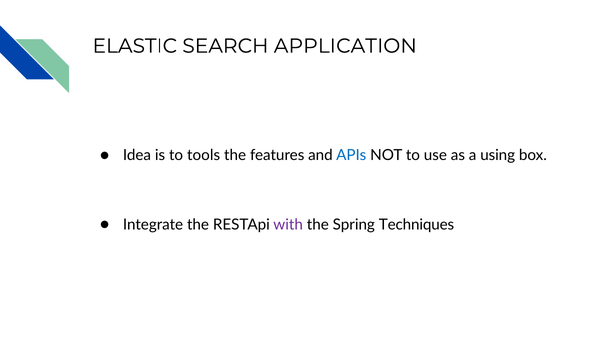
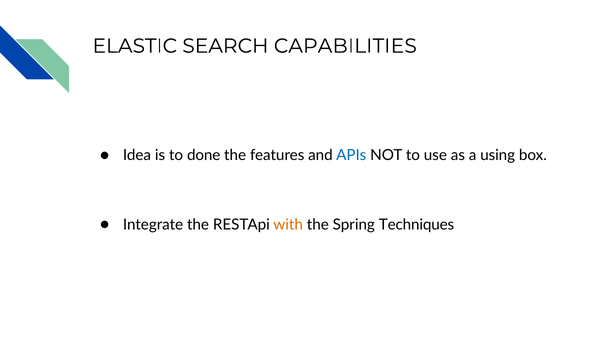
APPLICATION: APPLICATION -> CAPABILITIES
tools: tools -> done
with colour: purple -> orange
